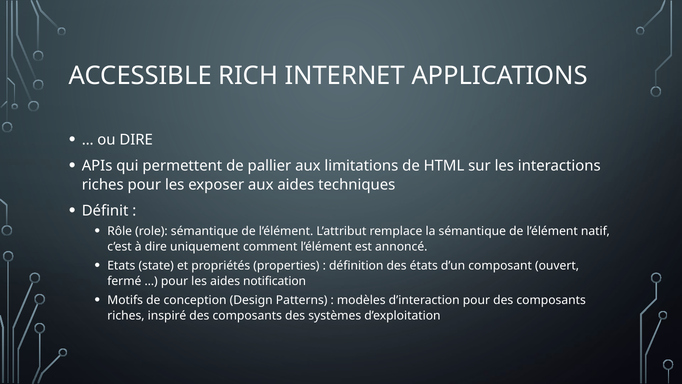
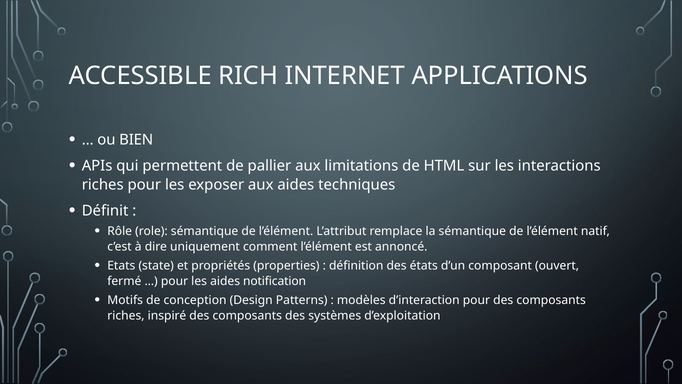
ou DIRE: DIRE -> BIEN
